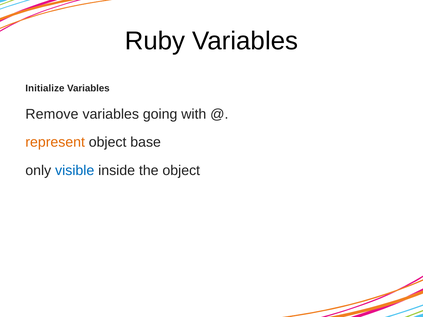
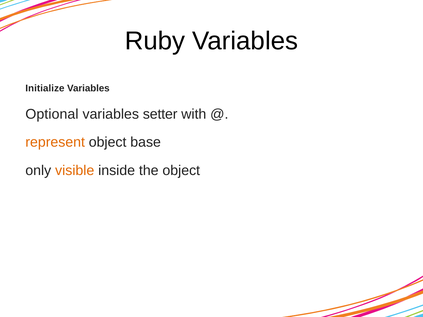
Remove: Remove -> Optional
going: going -> setter
visible colour: blue -> orange
